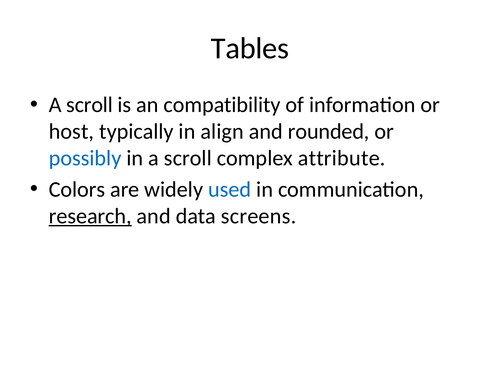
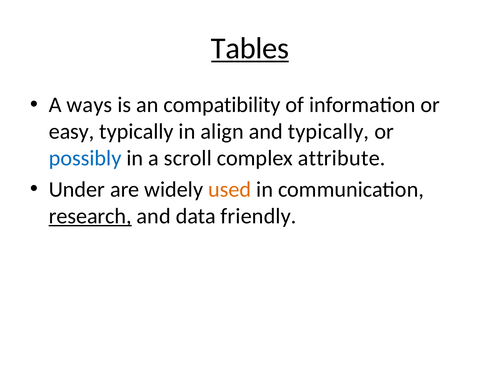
Tables underline: none -> present
scroll at (90, 105): scroll -> ways
host: host -> easy
and rounded: rounded -> typically
Colors: Colors -> Under
used colour: blue -> orange
screens: screens -> friendly
